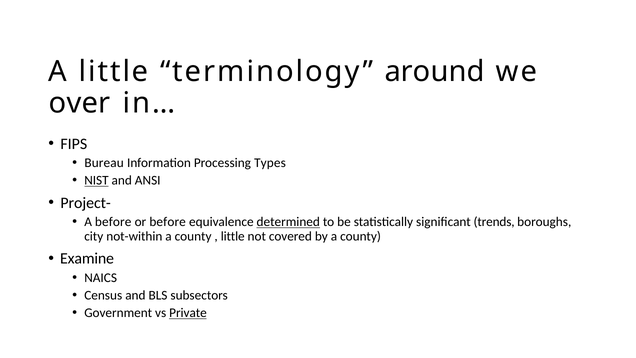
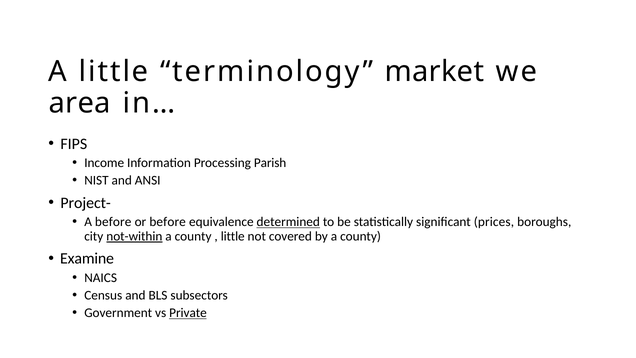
around: around -> market
over: over -> area
Bureau: Bureau -> Income
Types: Types -> Parish
NIST underline: present -> none
trends: trends -> prices
not-within underline: none -> present
